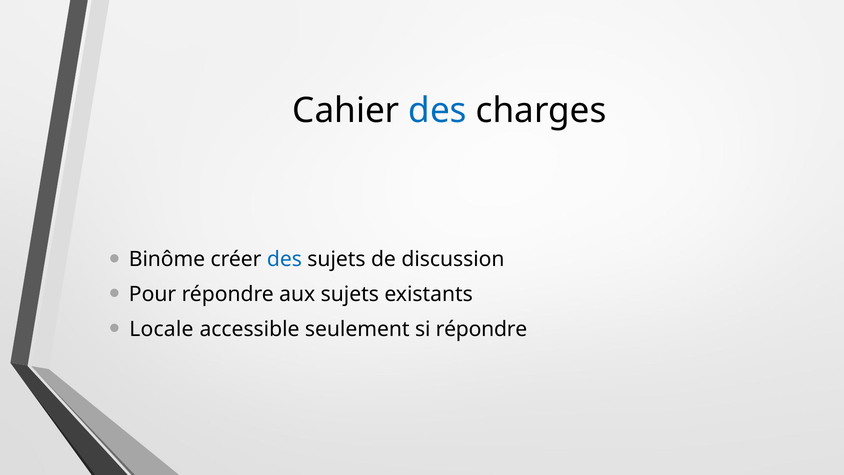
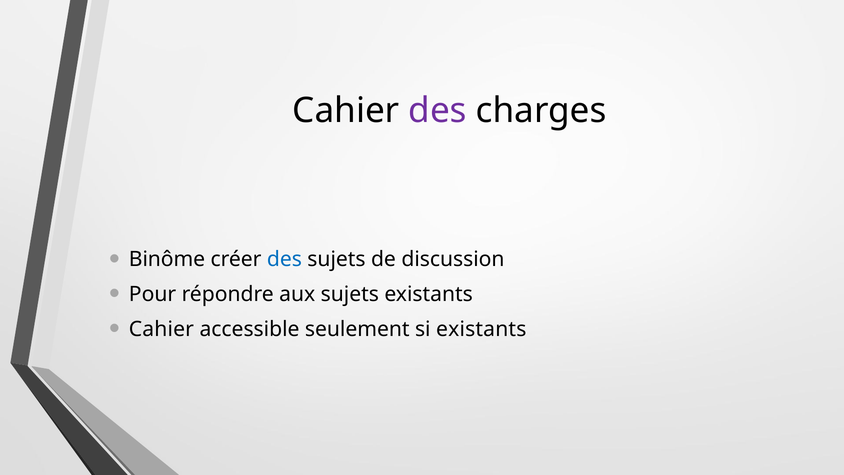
des at (438, 111) colour: blue -> purple
Locale at (161, 329): Locale -> Cahier
si répondre: répondre -> existants
